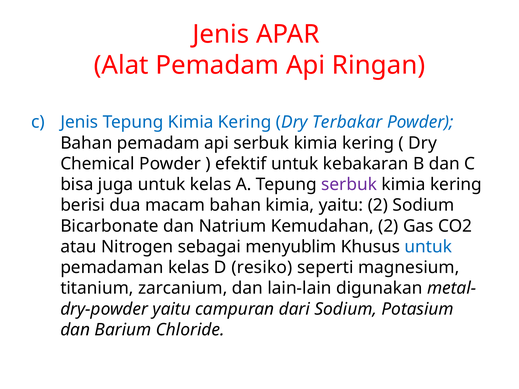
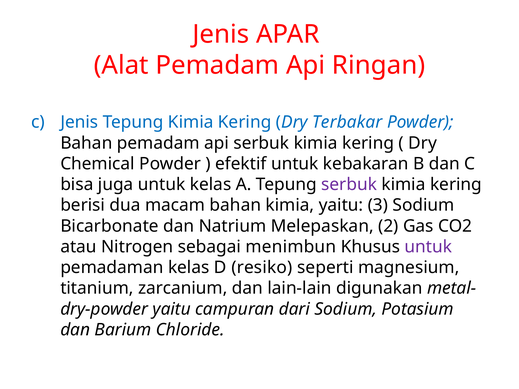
yaitu 2: 2 -> 3
Kemudahan: Kemudahan -> Melepaskan
menyublim: menyublim -> menimbun
untuk at (428, 247) colour: blue -> purple
